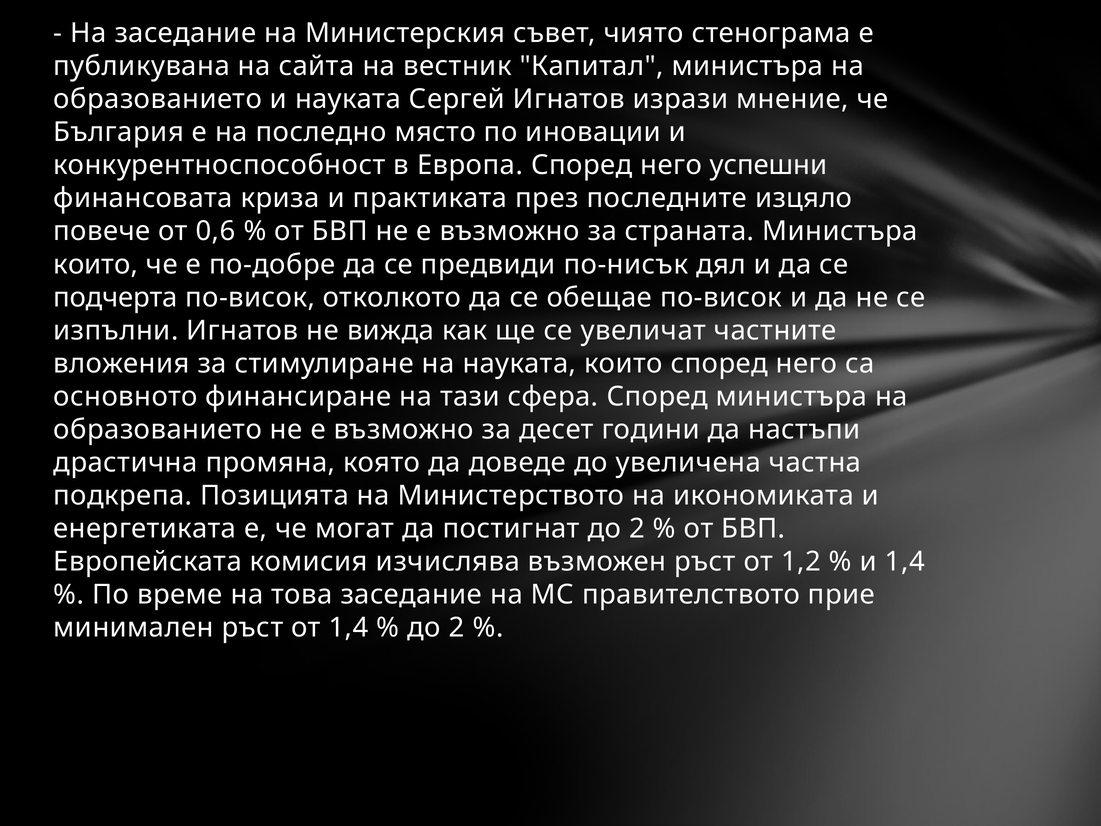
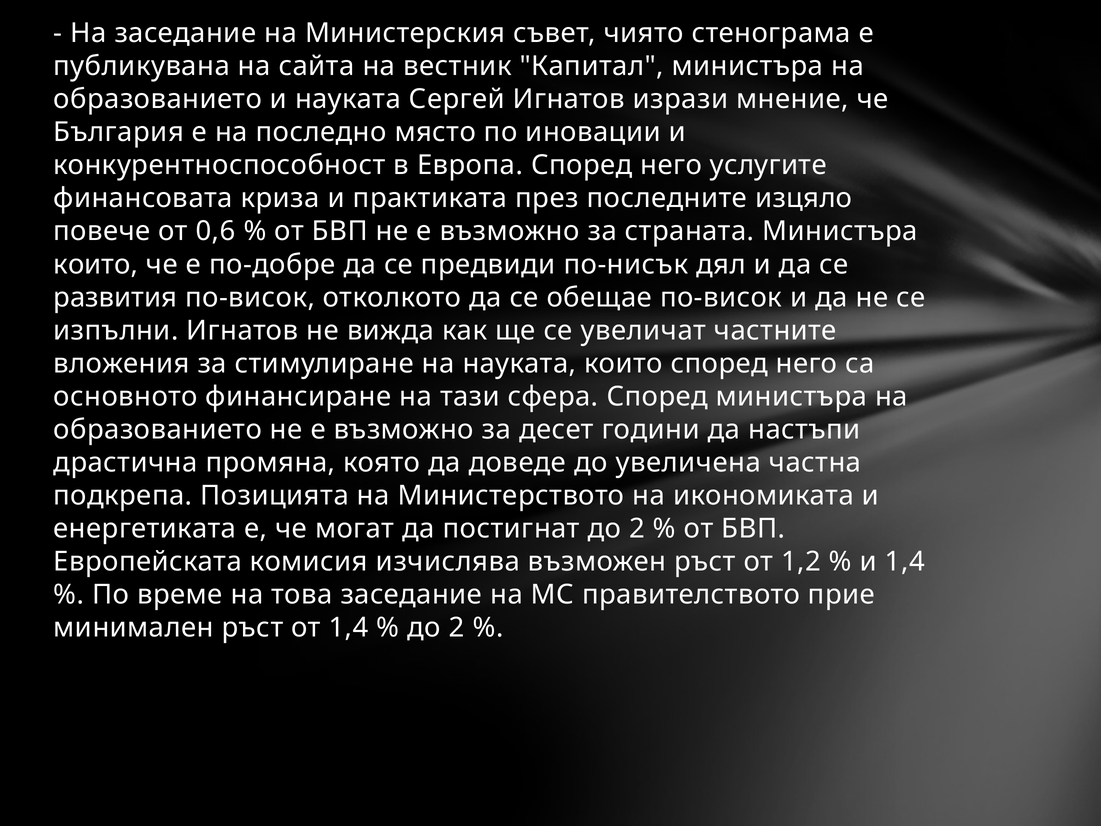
успешни: успешни -> услугите
подчерта: подчерта -> развития
